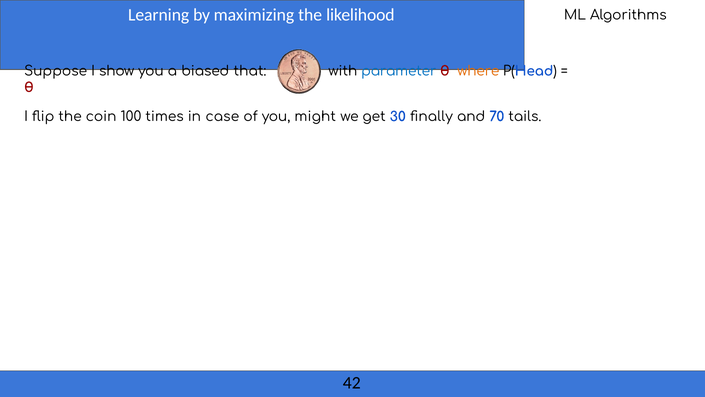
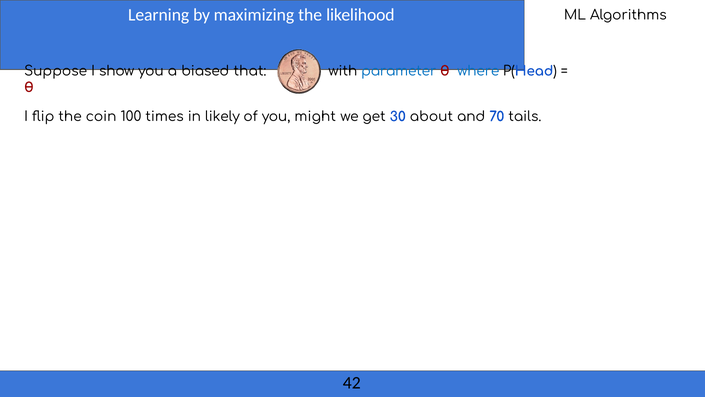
where colour: orange -> blue
case: case -> likely
ﬁnally: ﬁnally -> about
